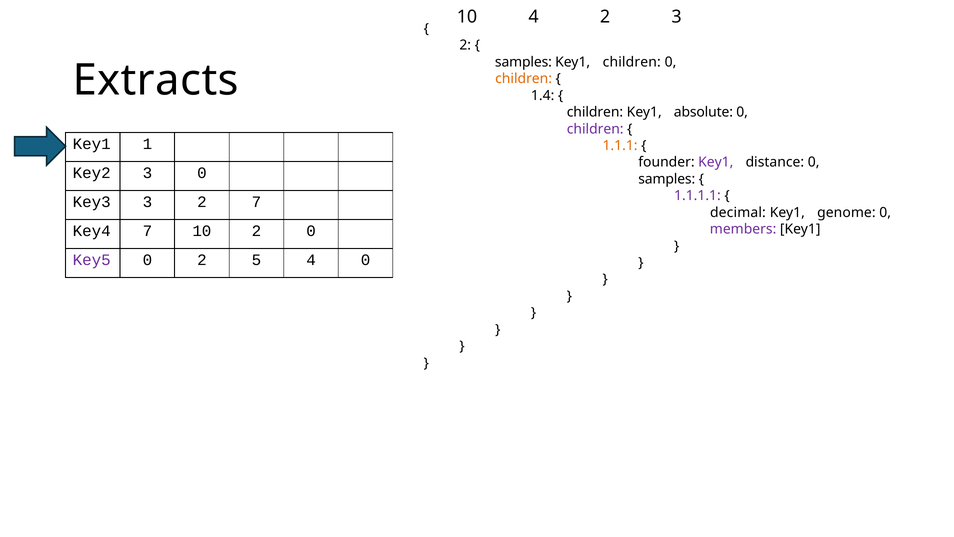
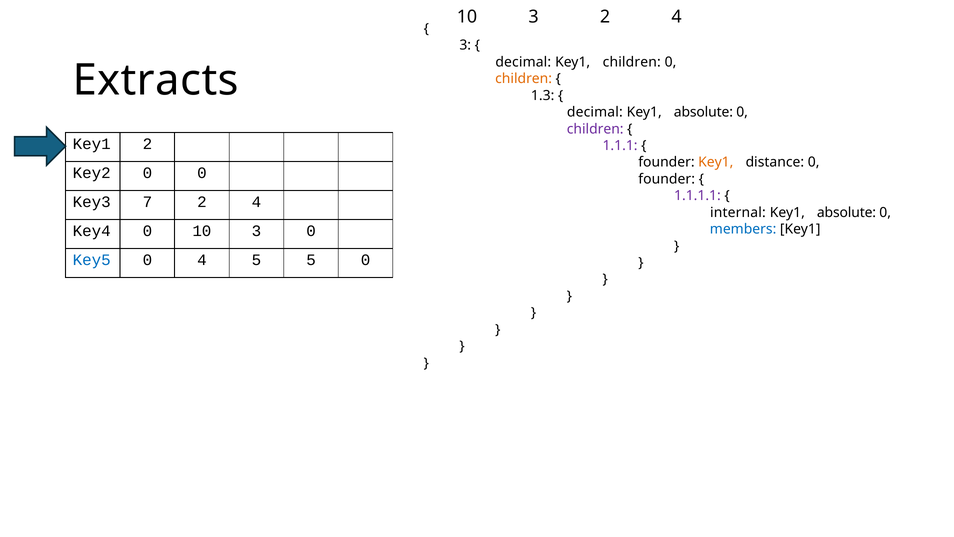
4 at (534, 17): 4 -> 3
3 at (677, 17): 3 -> 4
2 at (465, 45): 2 -> 3
samples at (523, 62): samples -> decimal
1.4: 1.4 -> 1.3
children at (595, 112): children -> decimal
Key1 1: 1 -> 2
1.1.1 colour: orange -> purple
Key1 at (716, 162) colour: purple -> orange
Key2 3: 3 -> 0
samples at (667, 179): samples -> founder
Key3 3: 3 -> 7
7 at (257, 202): 7 -> 4
decimal: decimal -> internal
genome at (846, 212): genome -> absolute
Key4 7: 7 -> 0
2 at (257, 231): 2 -> 3
members colour: purple -> blue
Key5 colour: purple -> blue
0 2: 2 -> 4
5 4: 4 -> 5
